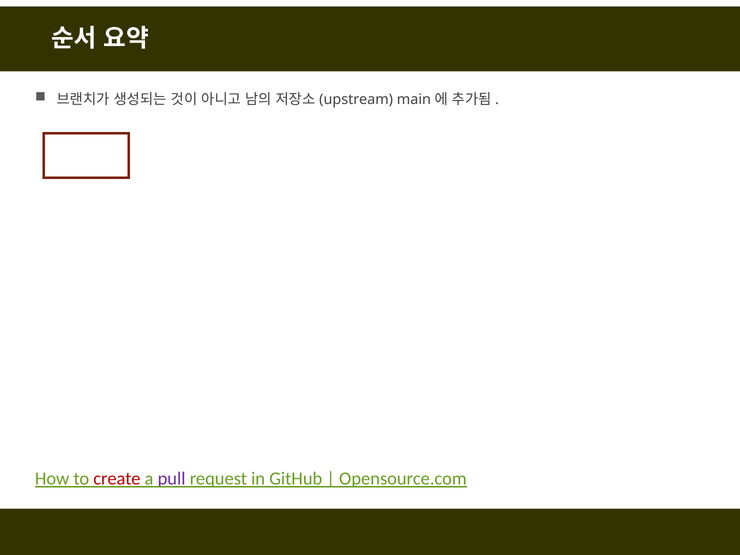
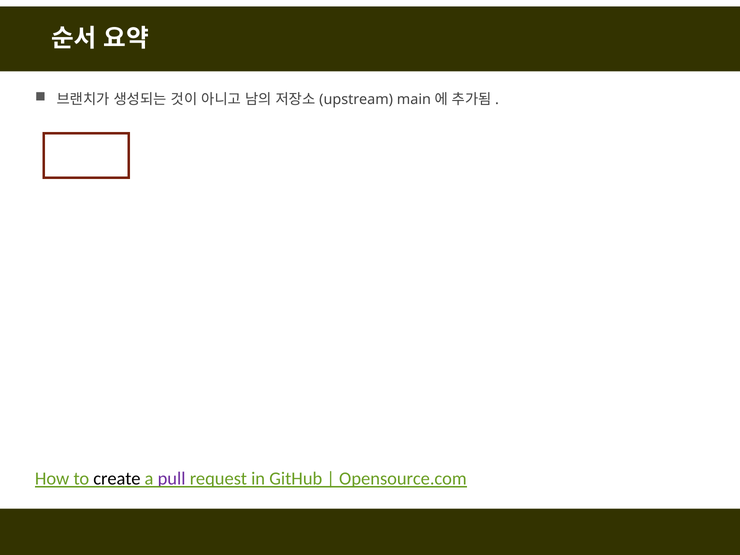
create colour: red -> black
